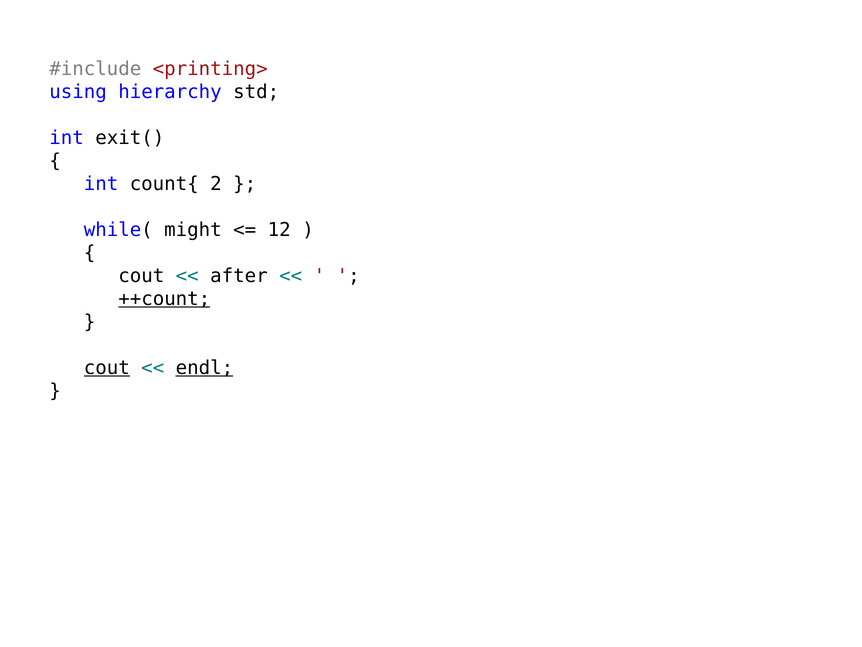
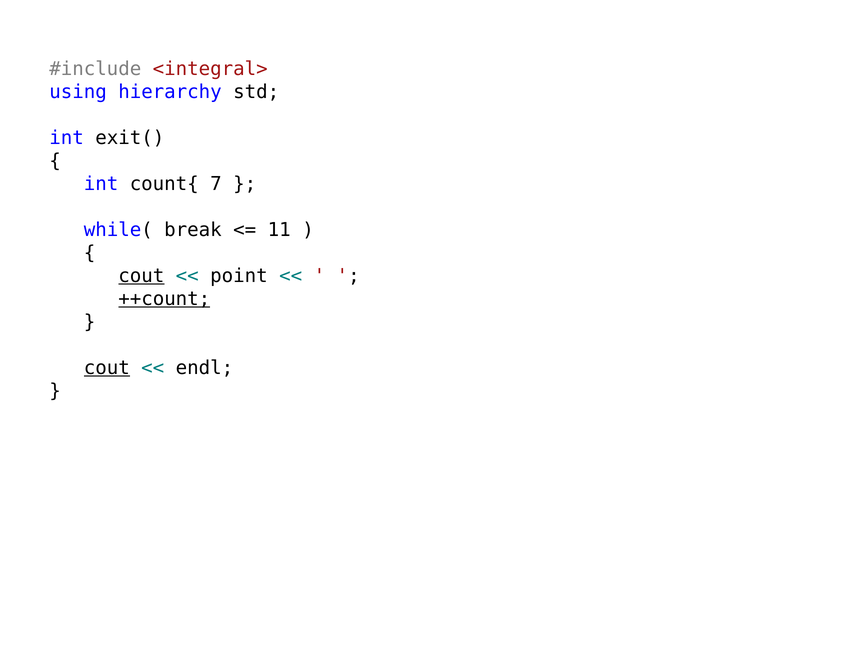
<printing>: <printing> -> <integral>
2: 2 -> 7
might: might -> break
12: 12 -> 11
cout at (141, 276) underline: none -> present
after: after -> point
endl underline: present -> none
